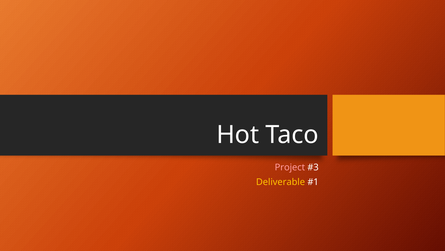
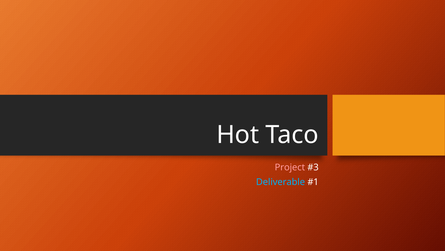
Deliverable colour: yellow -> light blue
